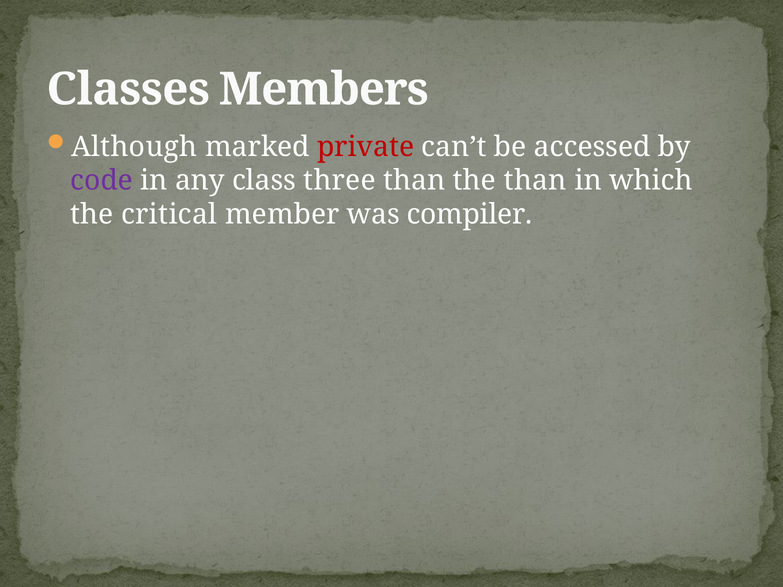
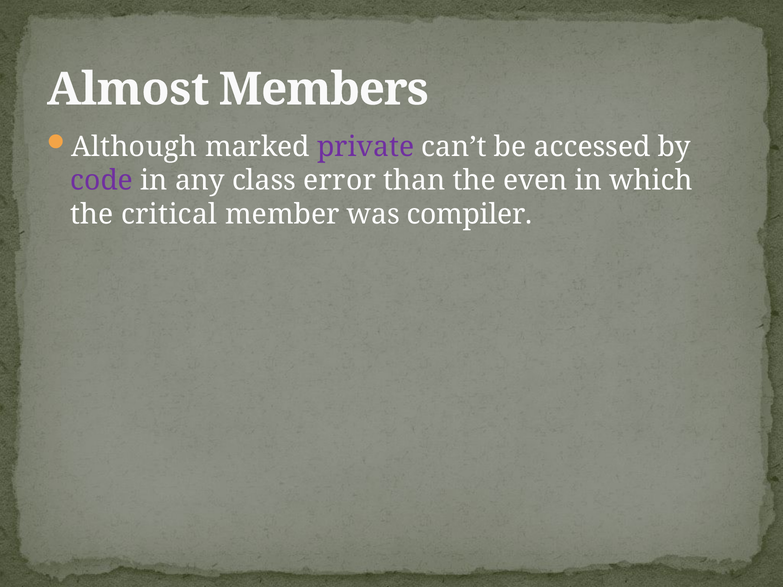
Classes: Classes -> Almost
private colour: red -> purple
three: three -> error
the than: than -> even
